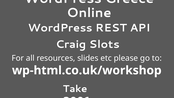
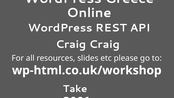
Craig Slots: Slots -> Craig
